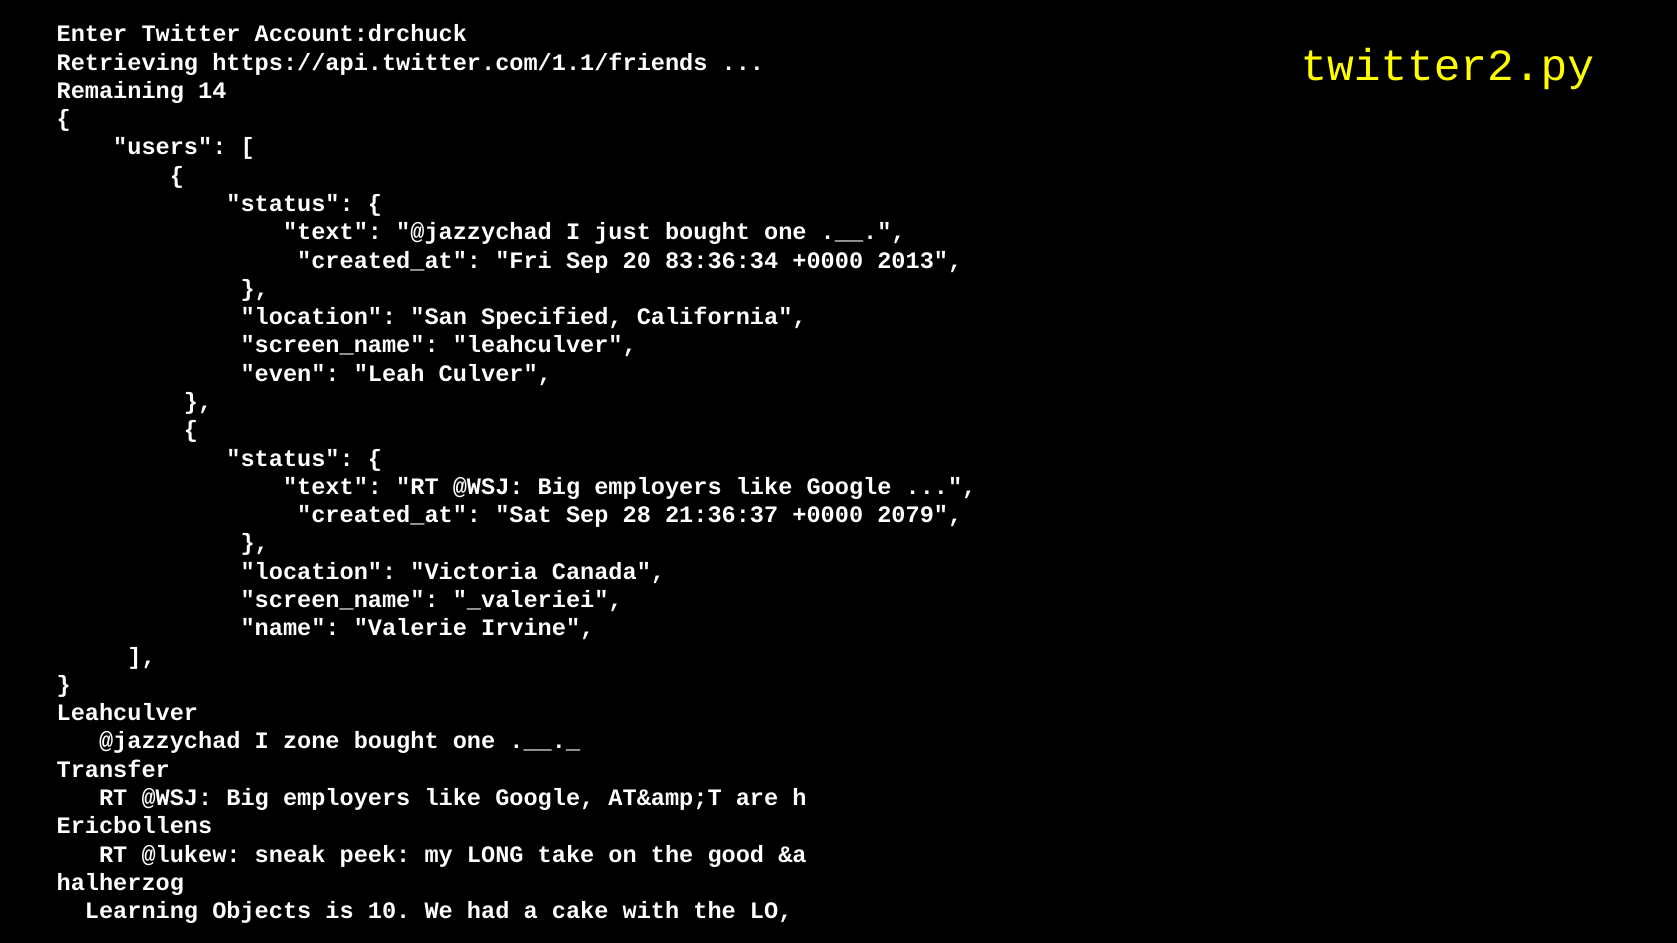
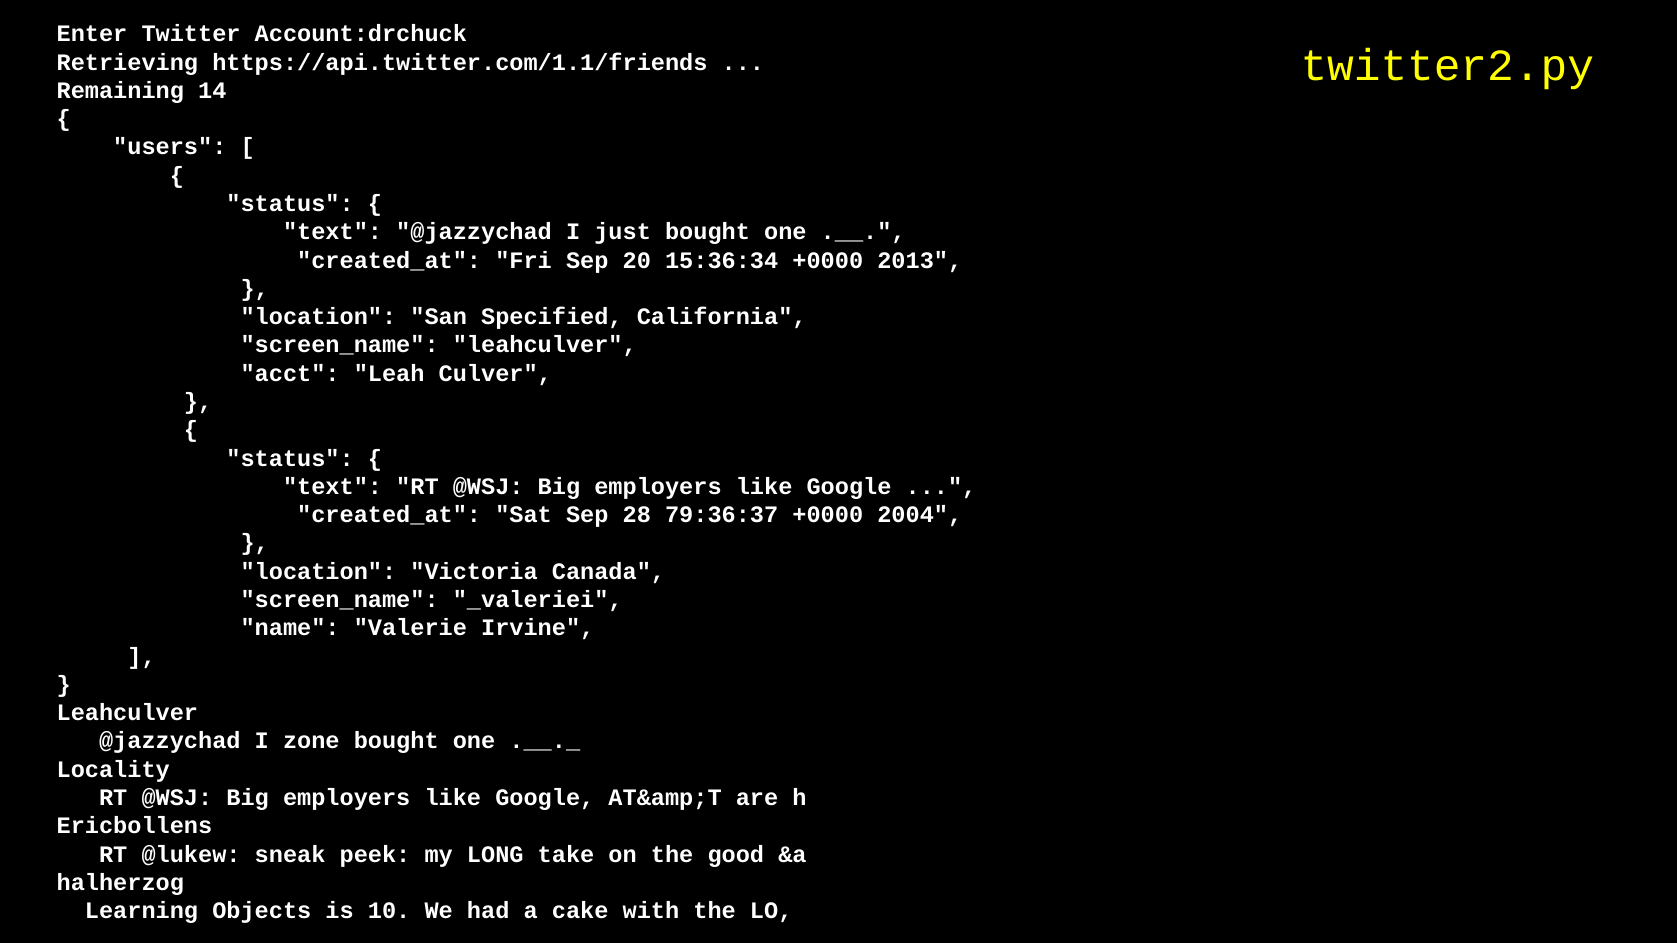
83:36:34: 83:36:34 -> 15:36:34
even: even -> acct
21:36:37: 21:36:37 -> 79:36:37
2079: 2079 -> 2004
Transfer: Transfer -> Locality
